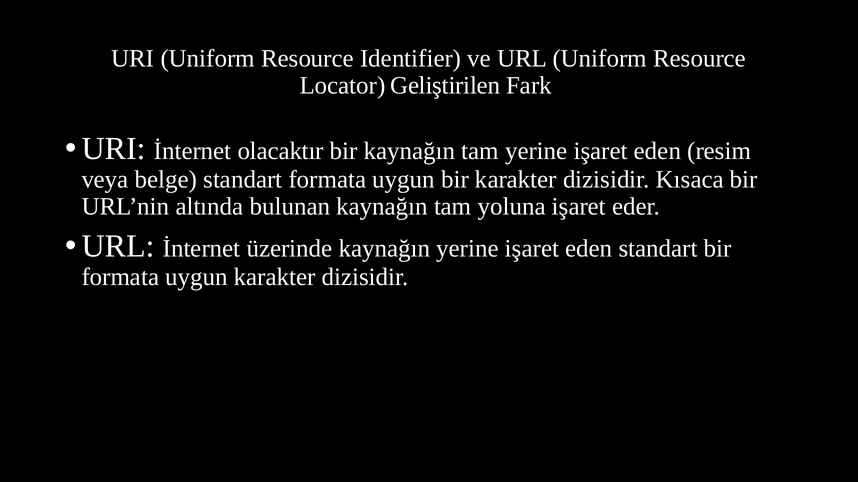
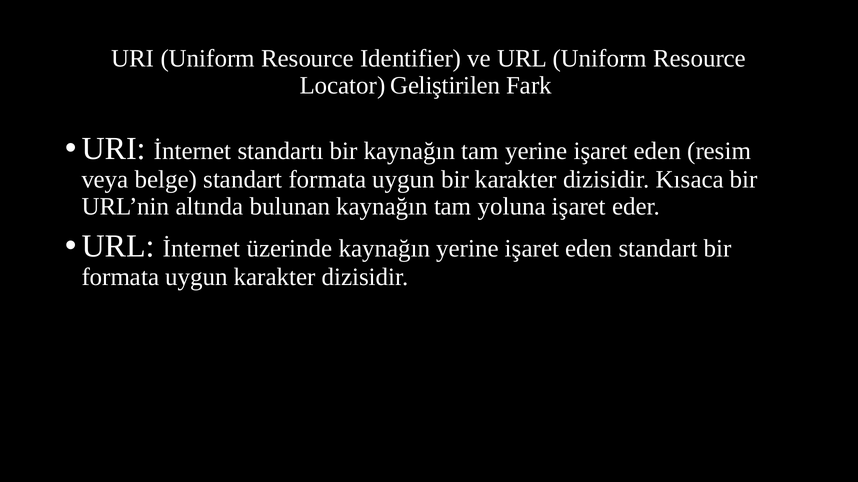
olacaktır: olacaktır -> standartı
